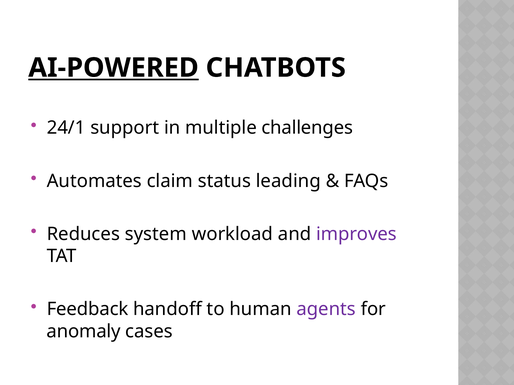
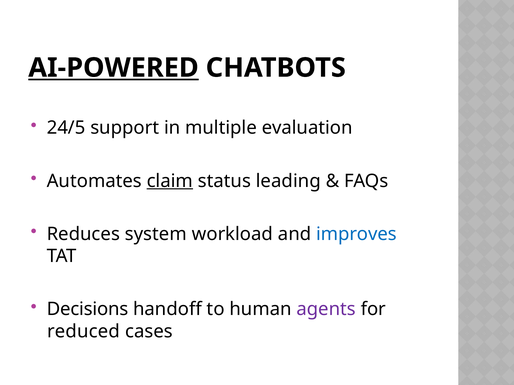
24/1: 24/1 -> 24/5
challenges: challenges -> evaluation
claim underline: none -> present
improves colour: purple -> blue
Feedback: Feedback -> Decisions
anomaly: anomaly -> reduced
